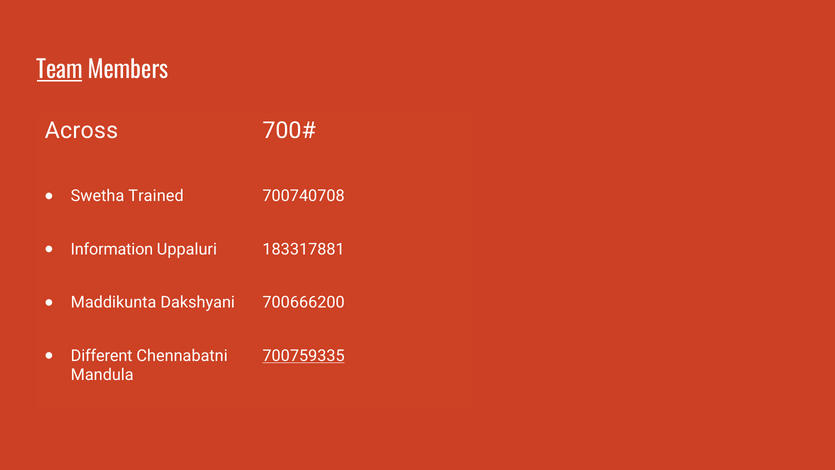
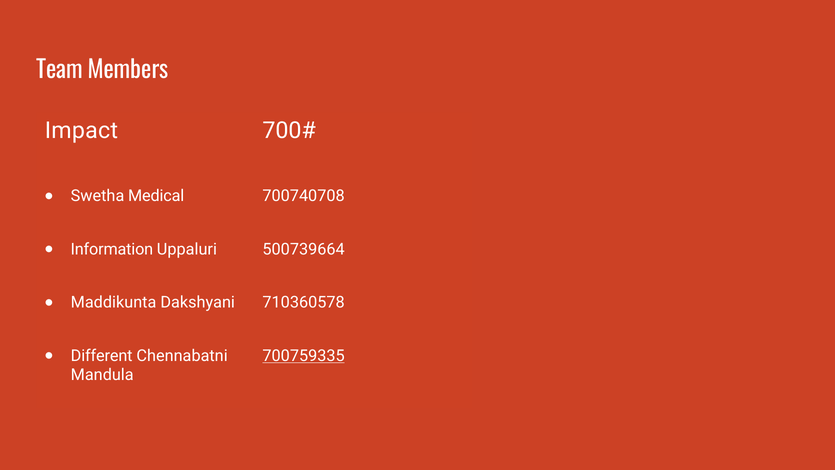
Team underline: present -> none
Across: Across -> Impact
Trained: Trained -> Medical
183317881: 183317881 -> 500739664
700666200: 700666200 -> 710360578
